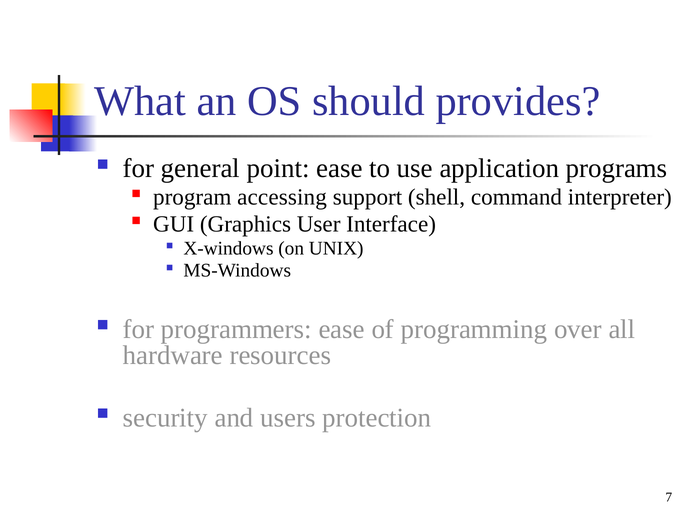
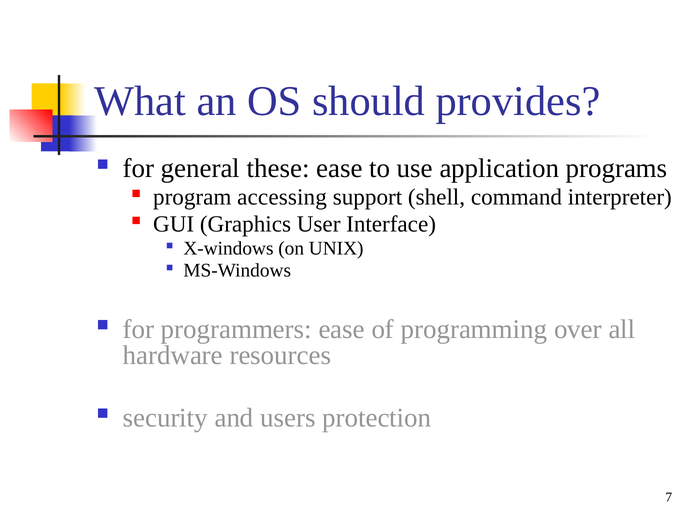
point: point -> these
